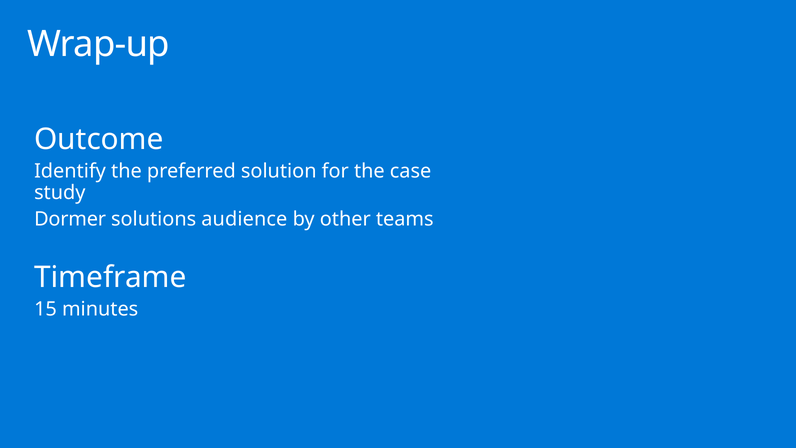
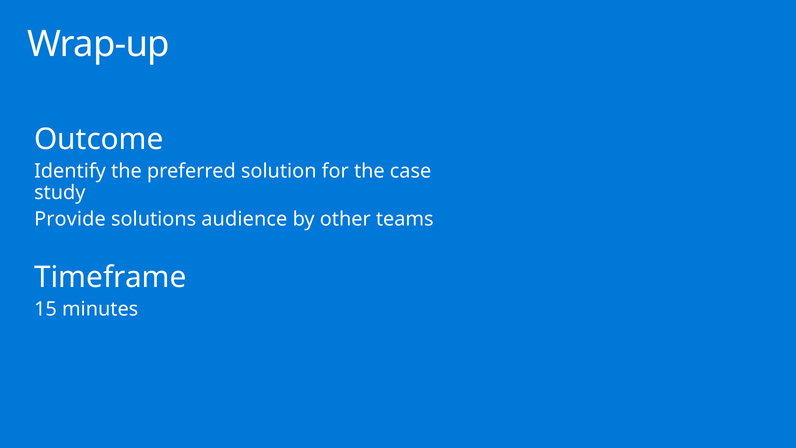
Dormer: Dormer -> Provide
